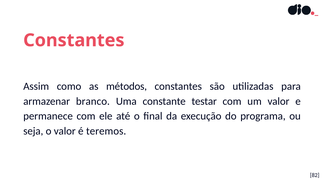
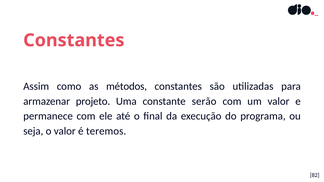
branco: branco -> projeto
testar: testar -> serão
